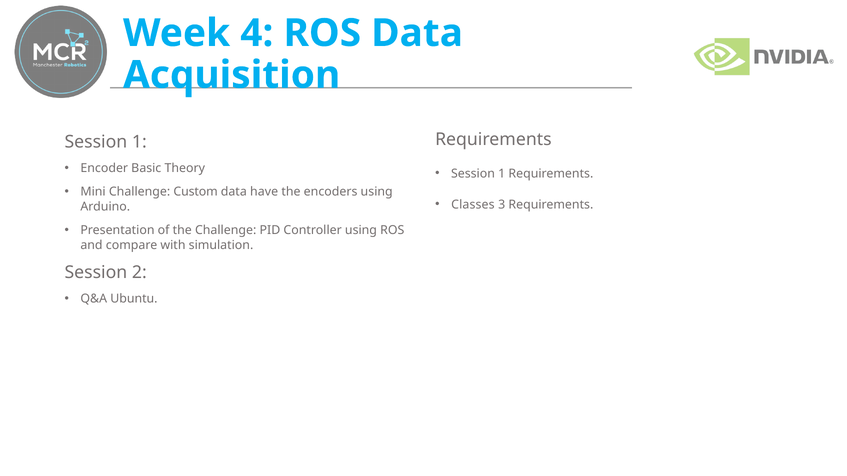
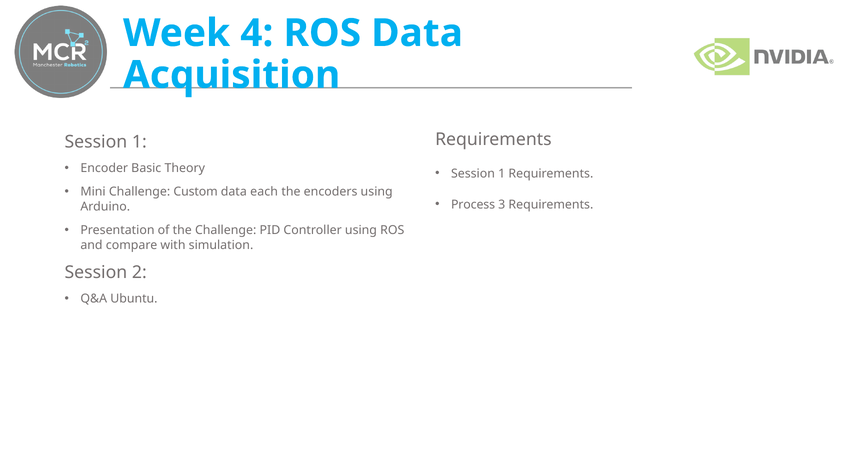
have: have -> each
Classes: Classes -> Process
